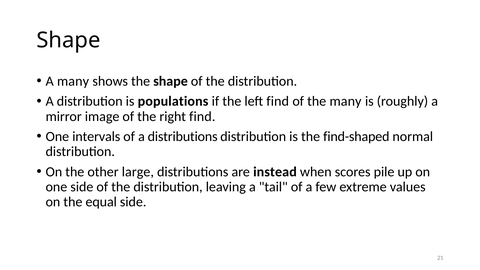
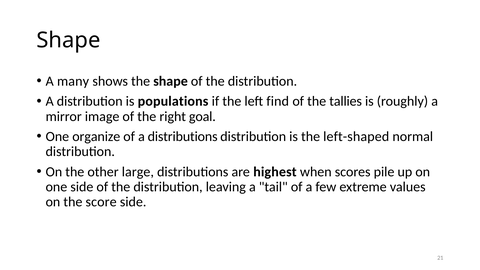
the many: many -> tallies
right find: find -> goal
intervals: intervals -> organize
find-shaped: find-shaped -> left-shaped
instead: instead -> highest
equal: equal -> score
